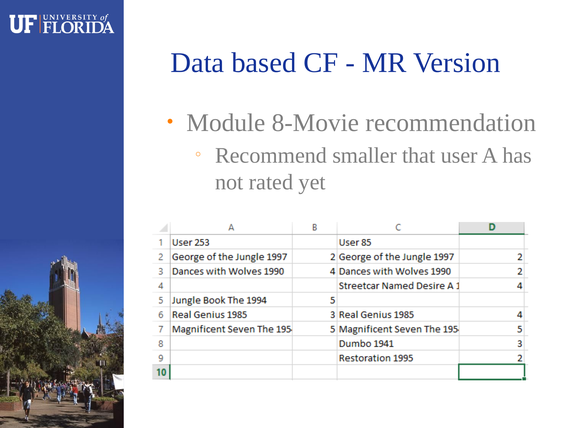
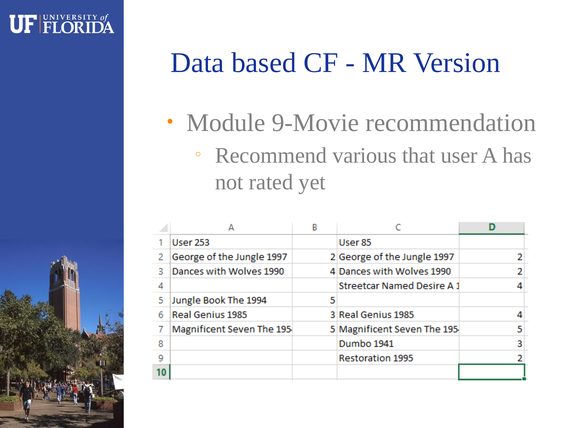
8-Movie: 8-Movie -> 9-Movie
smaller: smaller -> various
